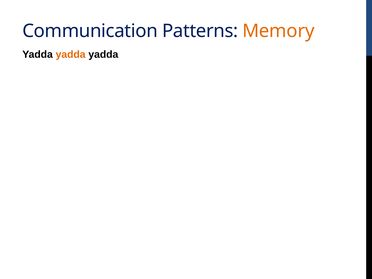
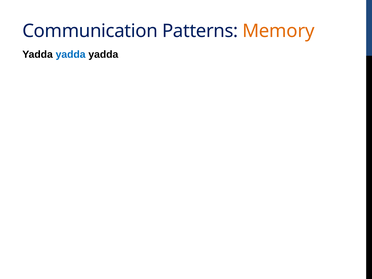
yadda at (71, 55) colour: orange -> blue
